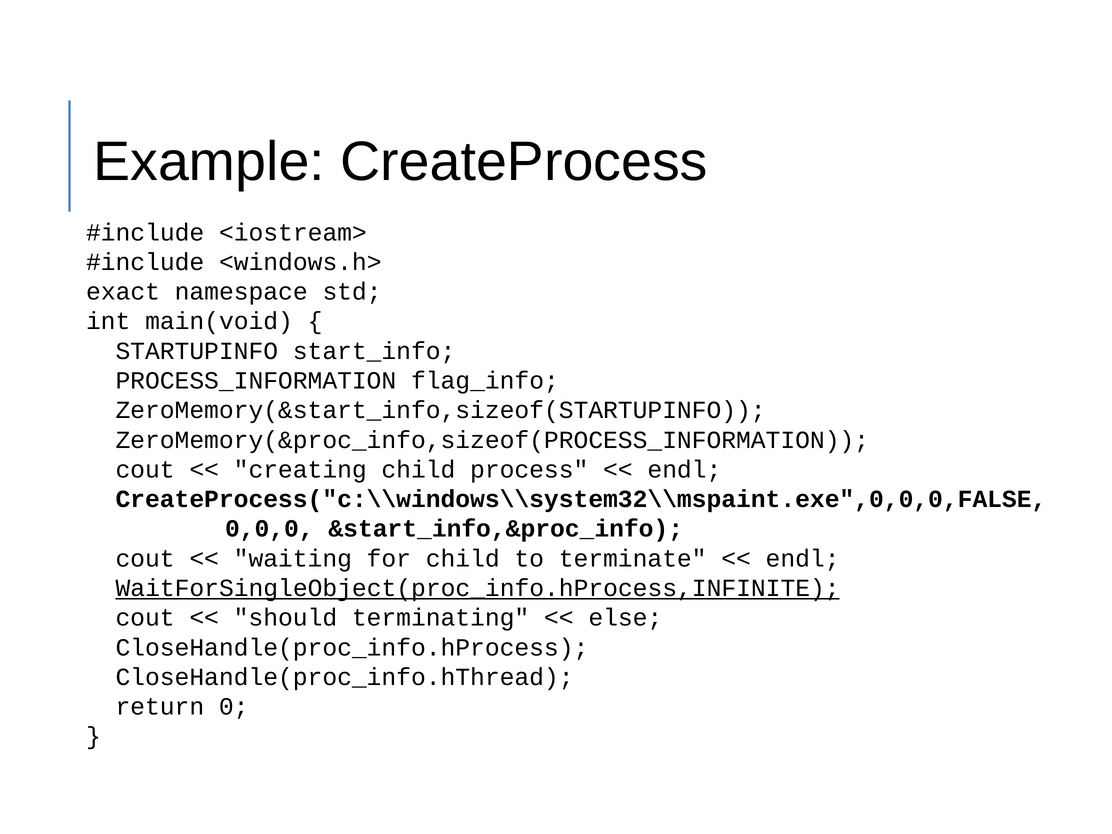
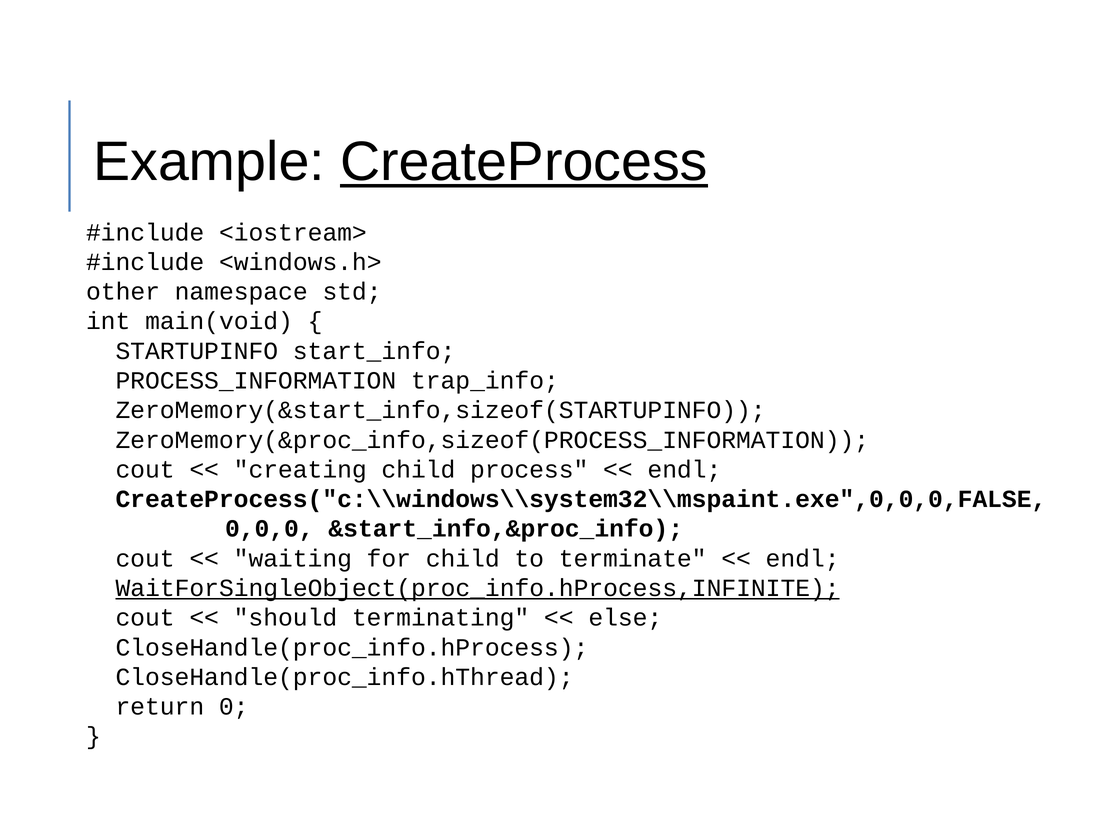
CreateProcess underline: none -> present
exact: exact -> other
flag_info: flag_info -> trap_info
